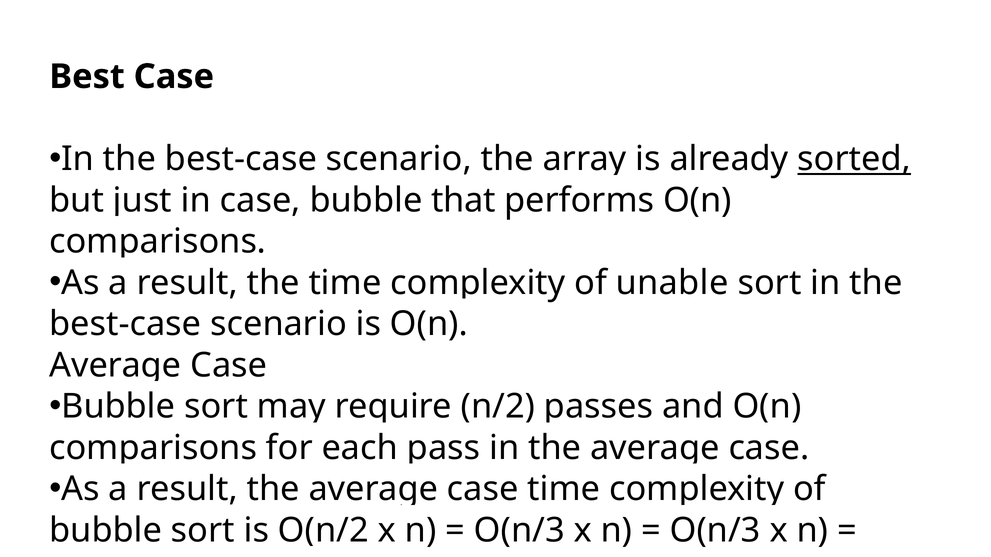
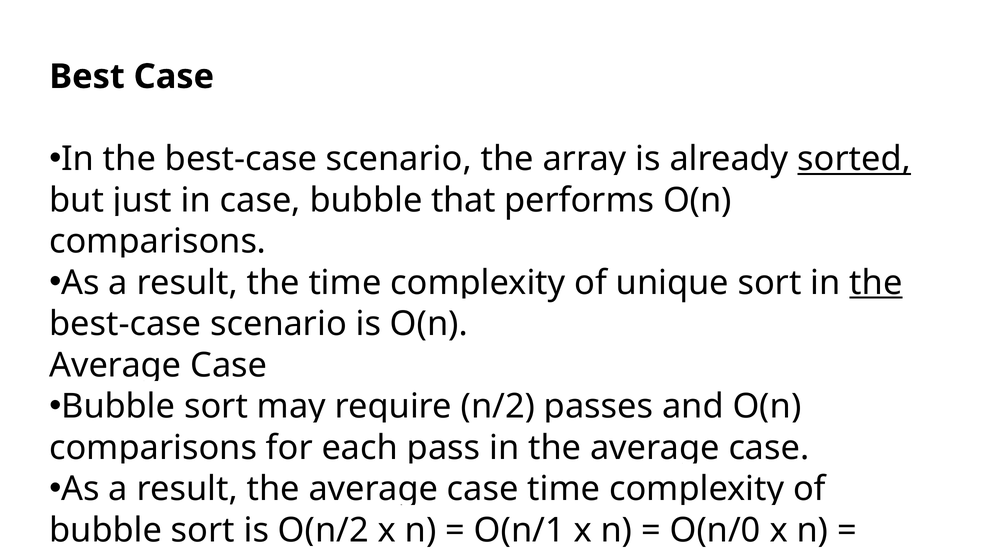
unable: unable -> unique
the at (876, 283) underline: none -> present
O(n/3 at (519, 531): O(n/3 -> O(n/1
O(n/3 at (715, 531): O(n/3 -> O(n/0
